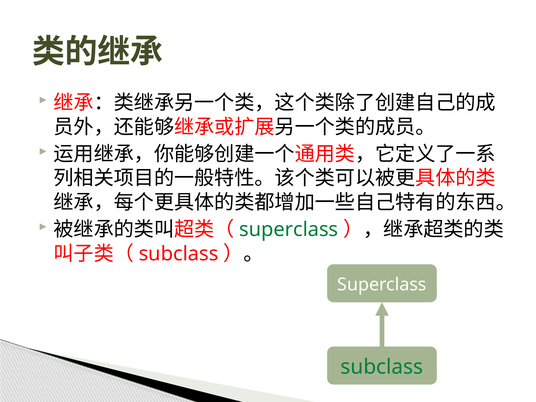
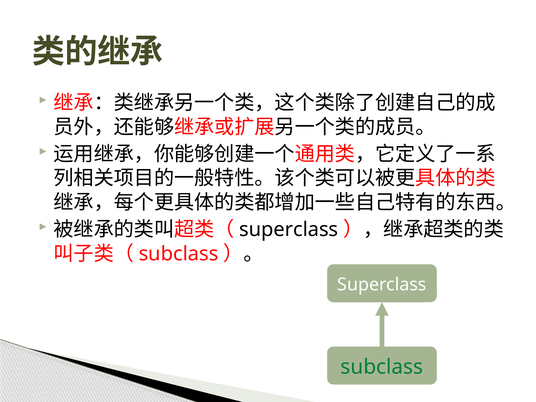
superclass at (289, 230) colour: green -> black
